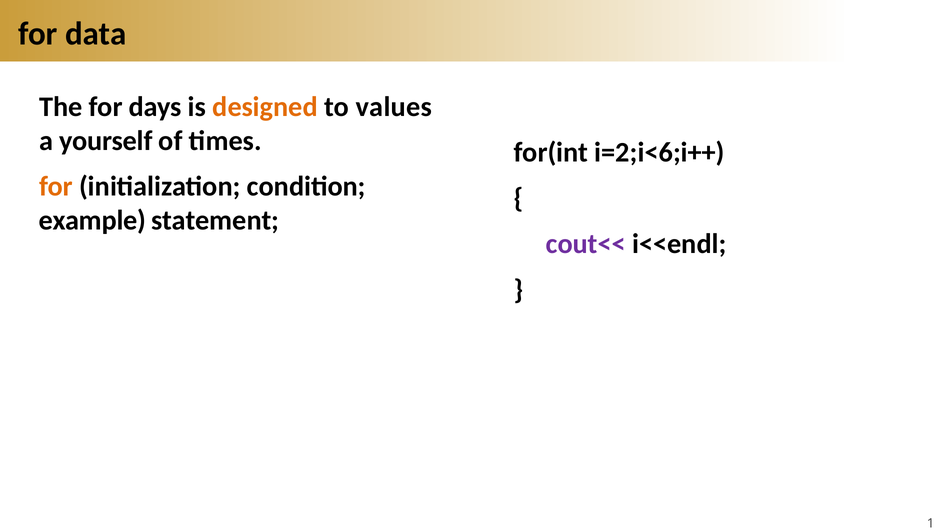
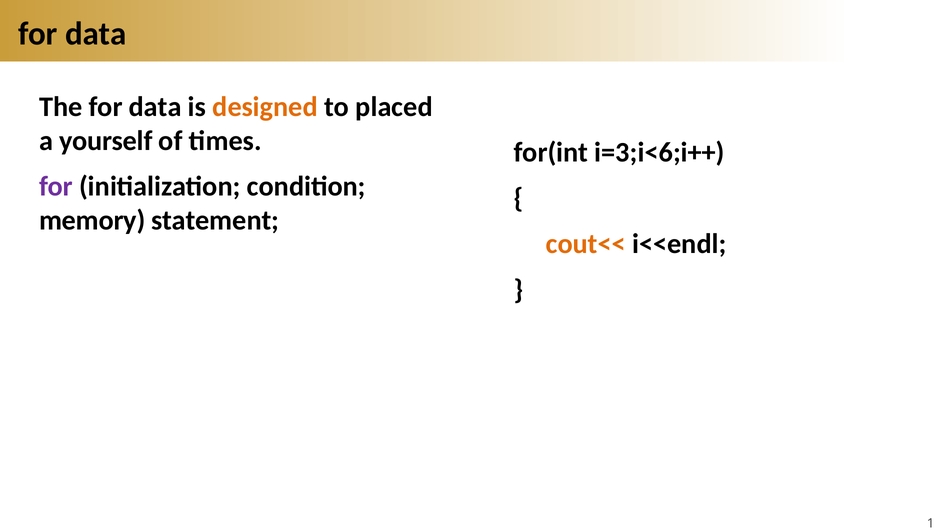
The for days: days -> data
values: values -> placed
i=2;i<6;i++: i=2;i<6;i++ -> i=3;i<6;i++
for at (56, 186) colour: orange -> purple
example: example -> memory
cout<< colour: purple -> orange
